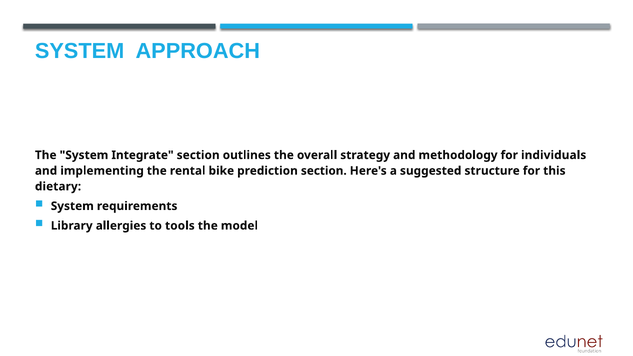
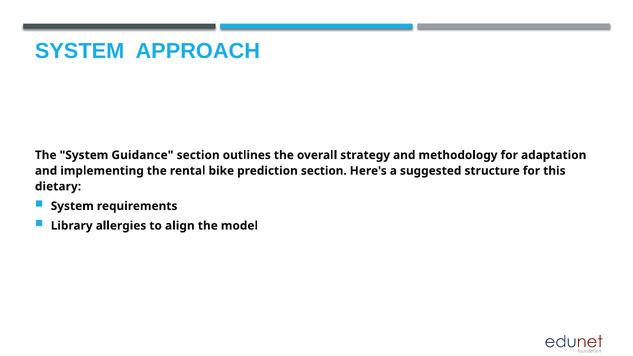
Integrate: Integrate -> Guidance
individuals: individuals -> adaptation
tools: tools -> align
